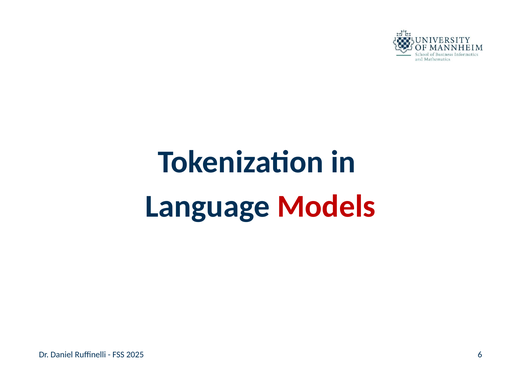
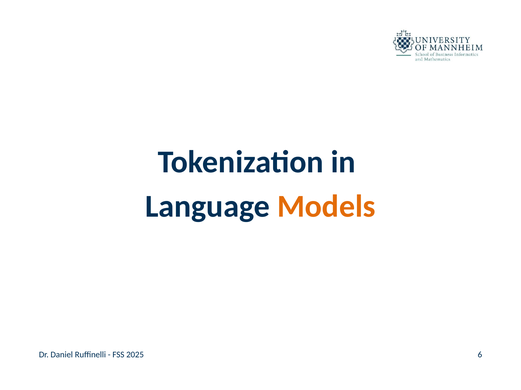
Models colour: red -> orange
